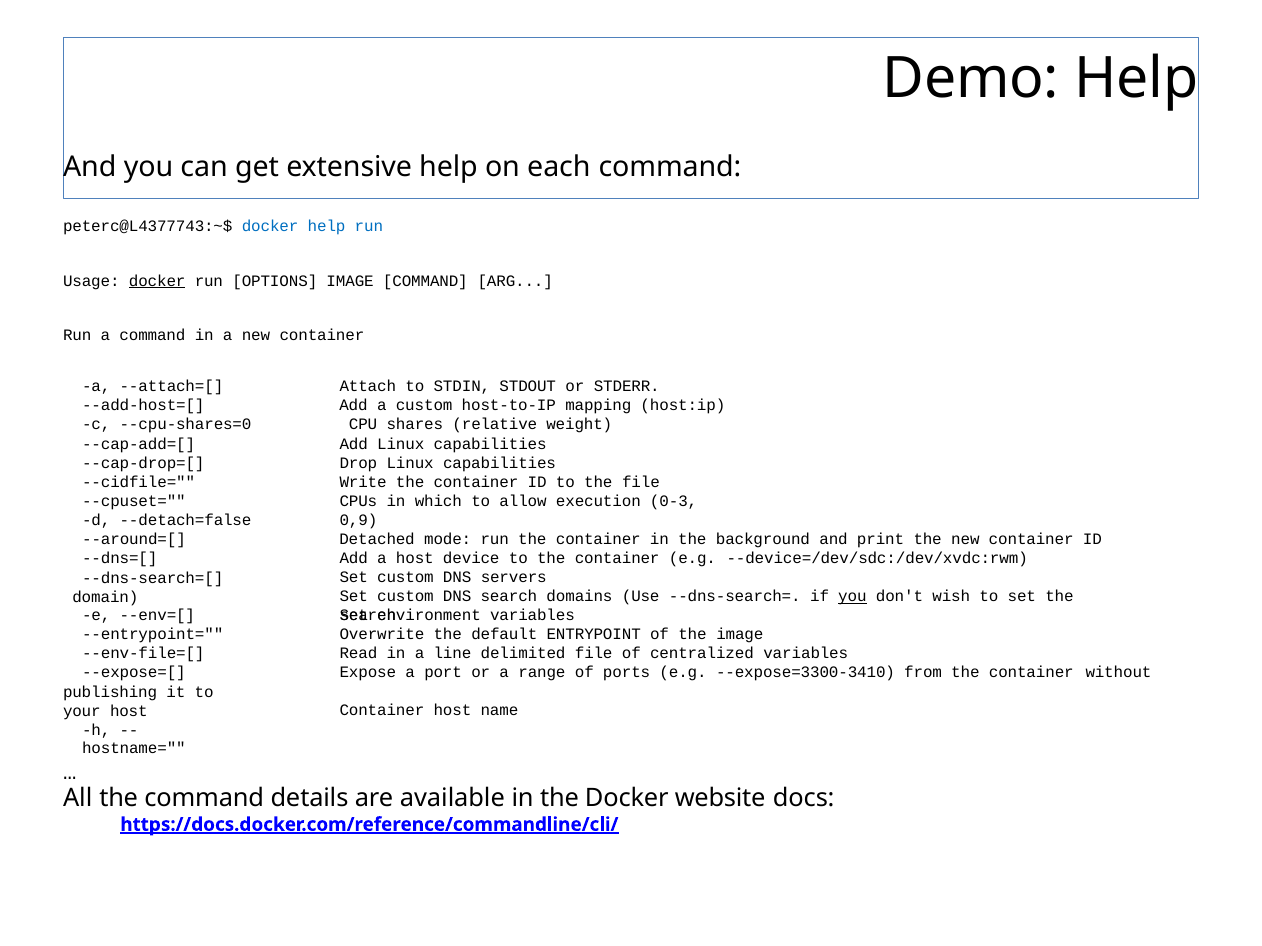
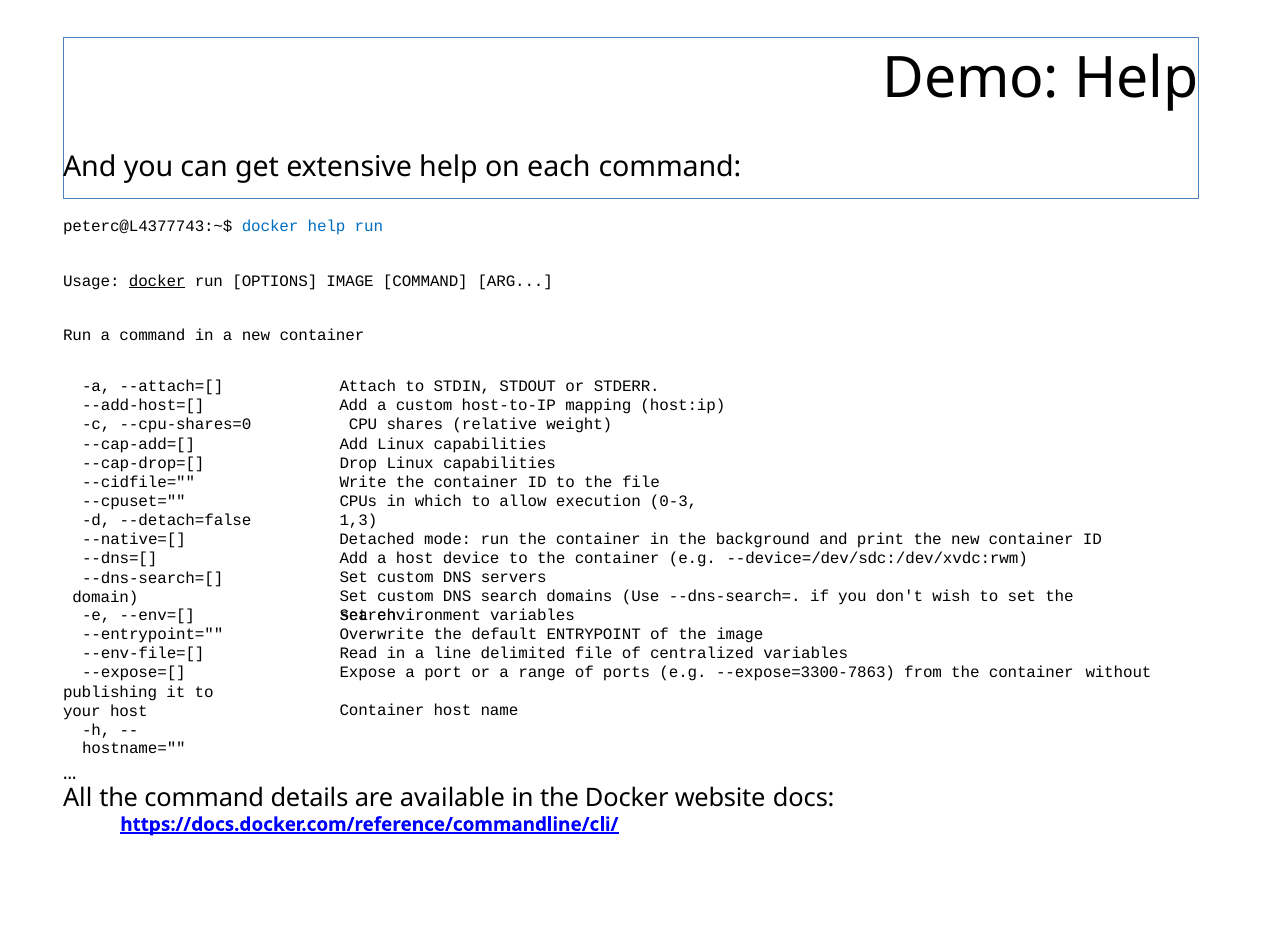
0,9: 0,9 -> 1,3
--around=[: --around=[ -> --native=[
you at (852, 597) underline: present -> none
--expose=3300-3410: --expose=3300-3410 -> --expose=3300-7863
